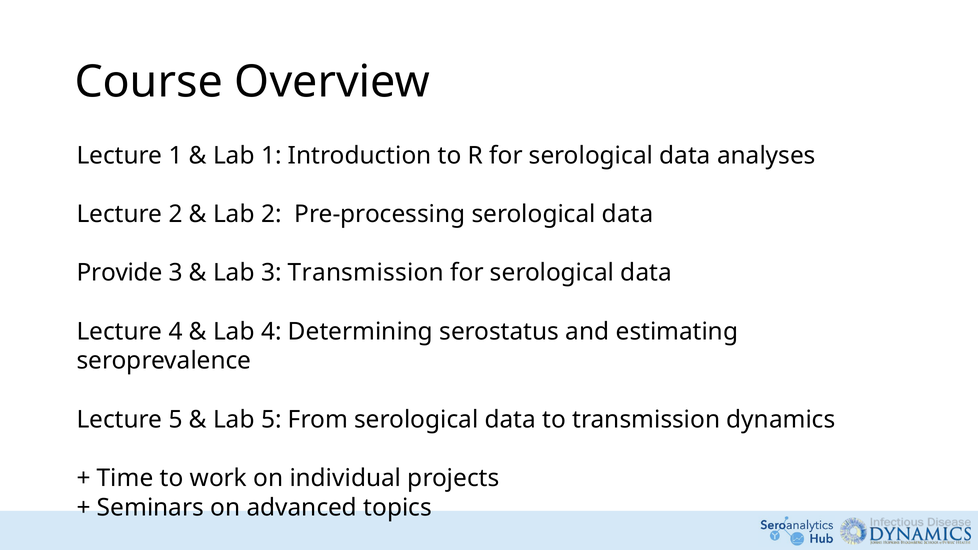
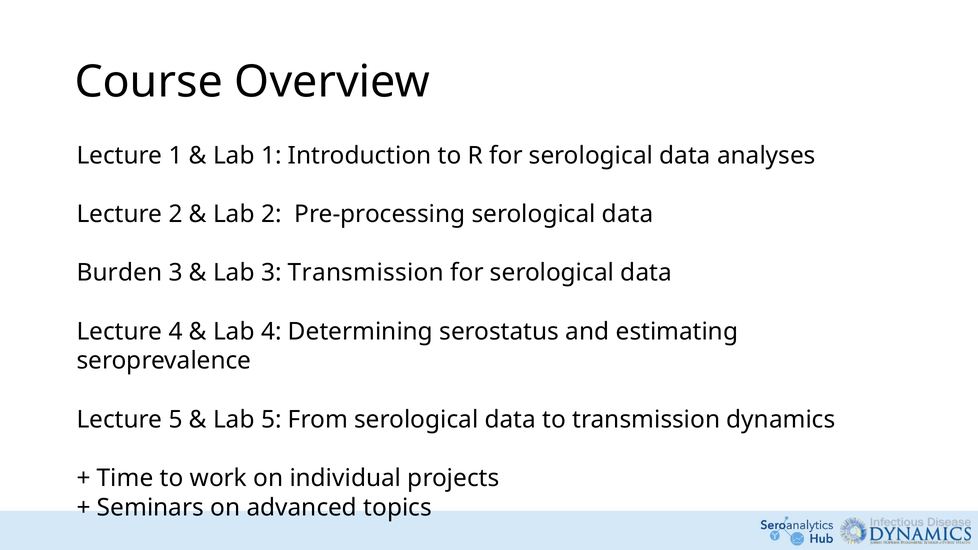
Provide: Provide -> Burden
